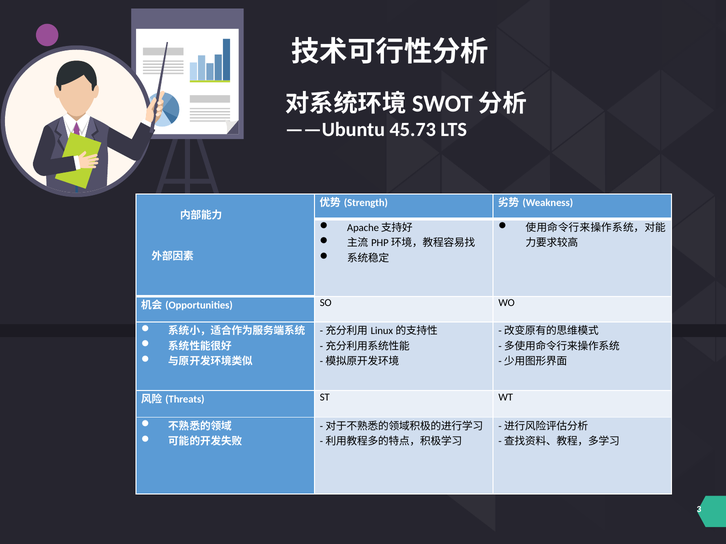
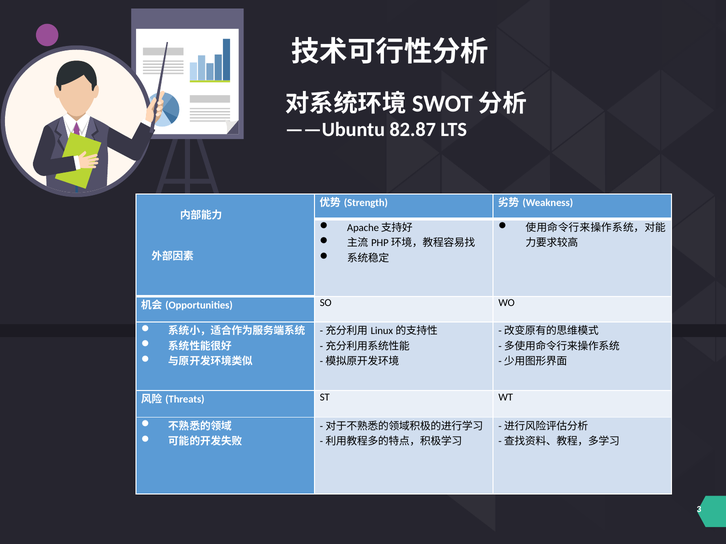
45.73: 45.73 -> 82.87
